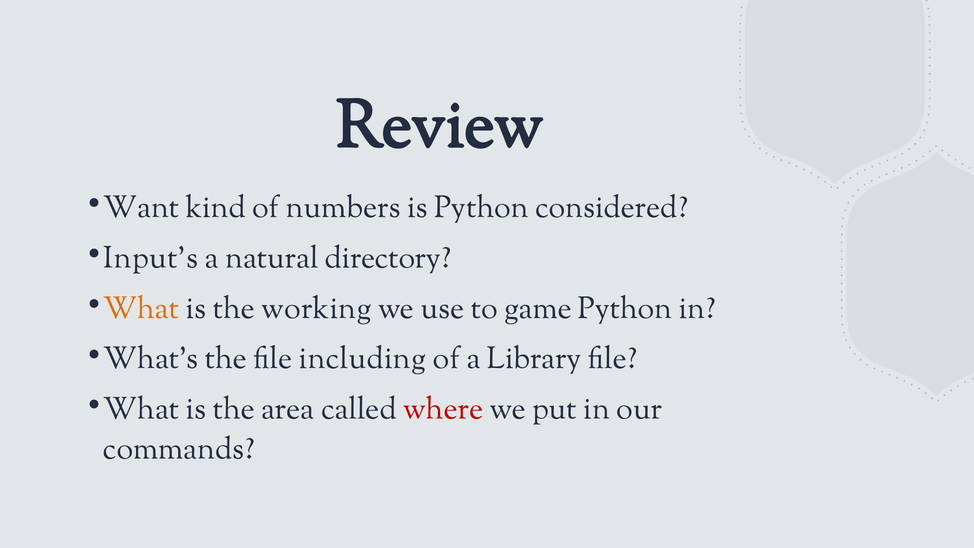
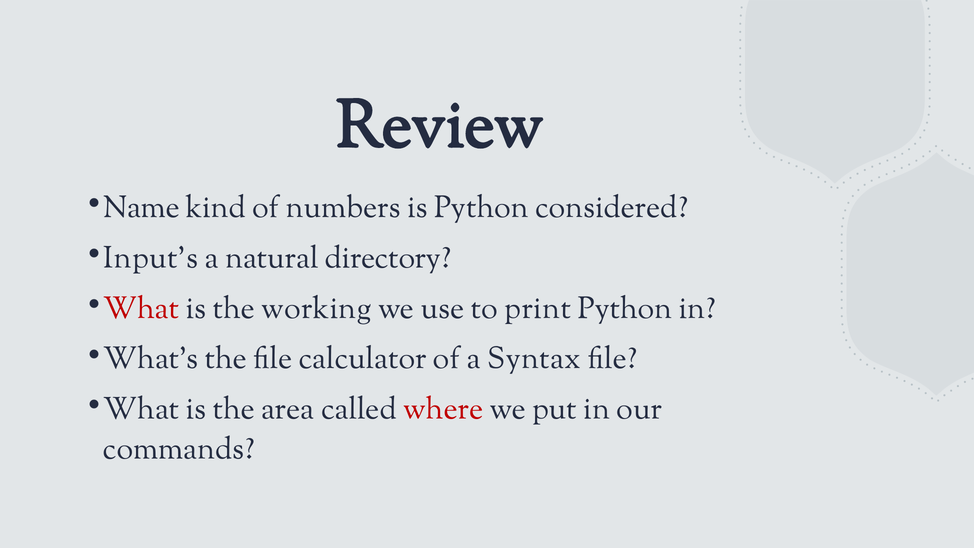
Want: Want -> Name
What at (141, 308) colour: orange -> red
game: game -> print
including: including -> calculator
Library: Library -> Syntax
